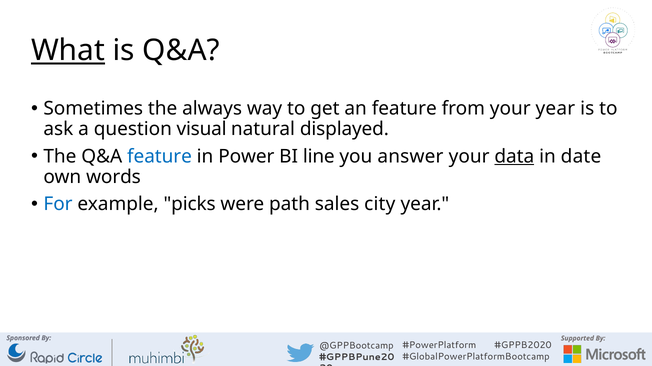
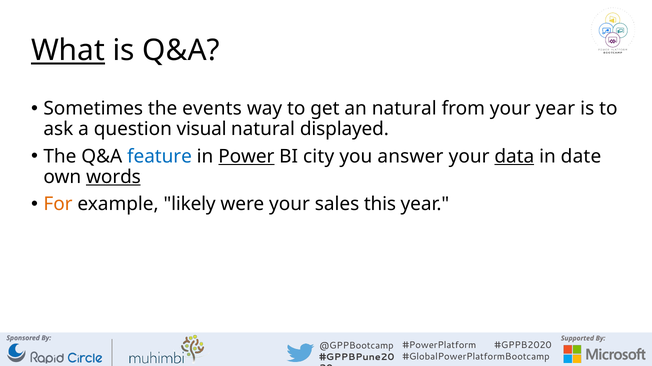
always: always -> events
an feature: feature -> natural
Power underline: none -> present
line: line -> city
words underline: none -> present
For colour: blue -> orange
picks: picks -> likely
were path: path -> your
city: city -> this
